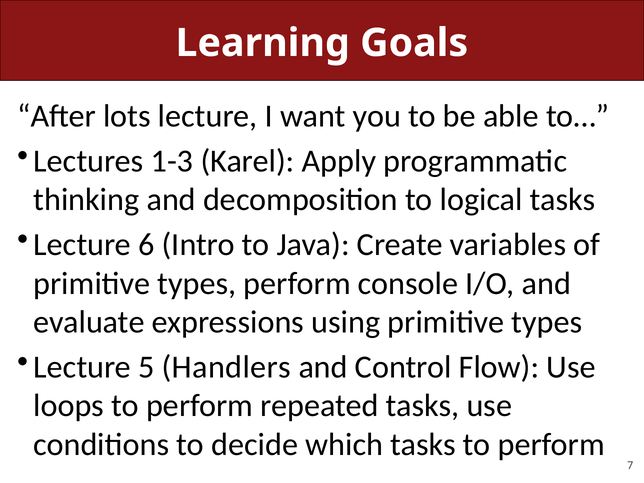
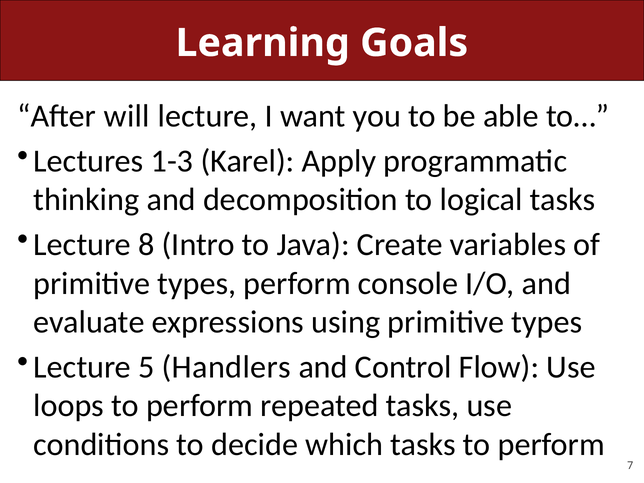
lots: lots -> will
6: 6 -> 8
